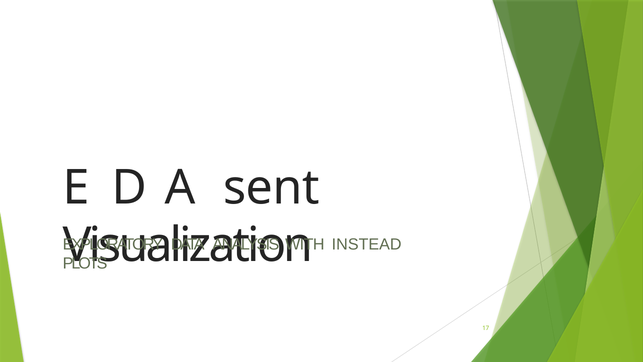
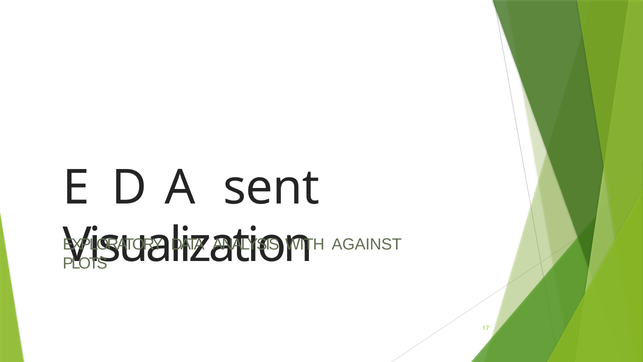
INSTEAD: INSTEAD -> AGAINST
